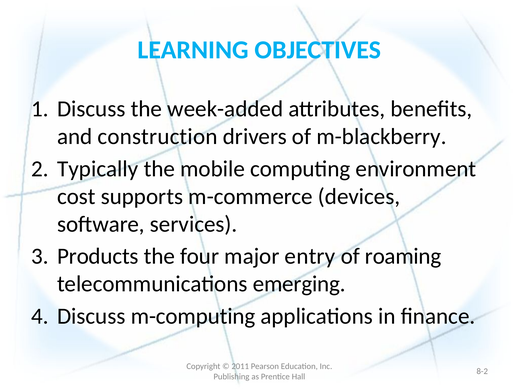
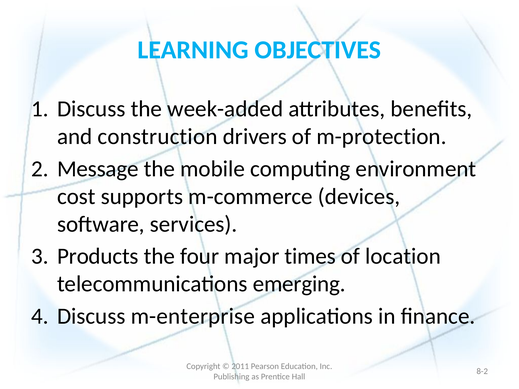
m-blackberry: m-blackberry -> m-protection
Typically: Typically -> Message
entry: entry -> times
roaming: roaming -> location
m-computing: m-computing -> m-enterprise
